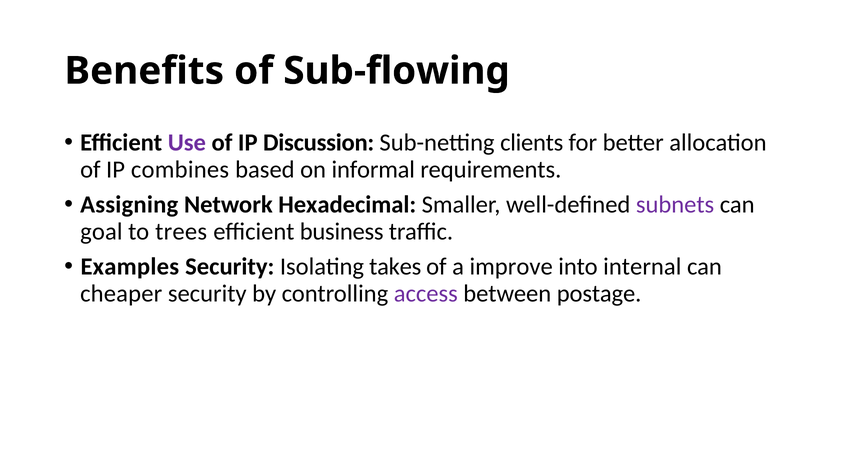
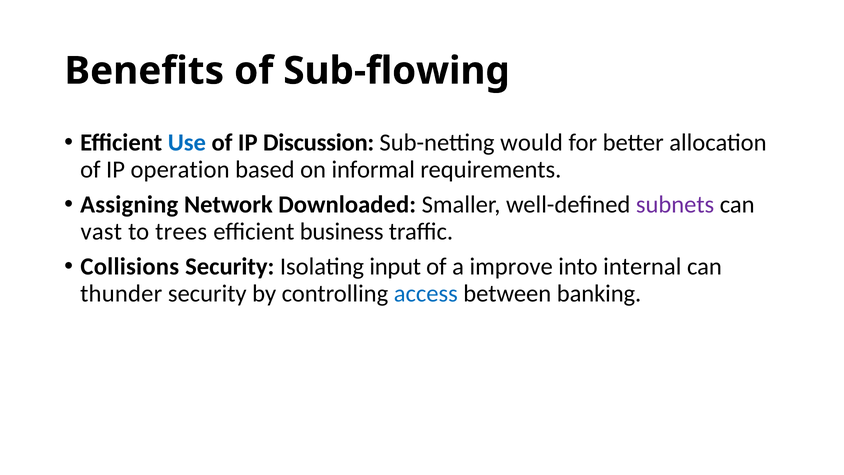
Use colour: purple -> blue
clients: clients -> would
combines: combines -> operation
Hexadecimal: Hexadecimal -> Downloaded
goal: goal -> vast
Examples: Examples -> Collisions
takes: takes -> input
cheaper: cheaper -> thunder
access colour: purple -> blue
postage: postage -> banking
